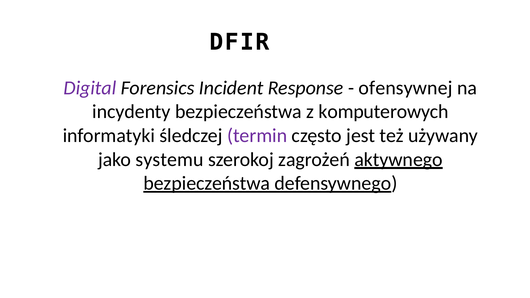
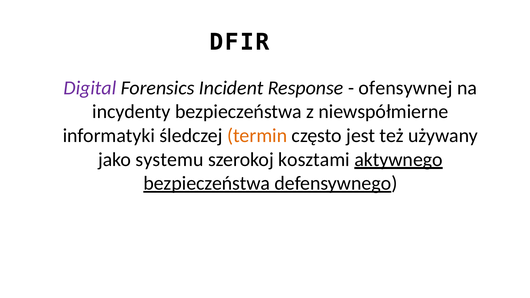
komputerowych: komputerowych -> niewspółmierne
termin colour: purple -> orange
zagrożeń: zagrożeń -> kosztami
